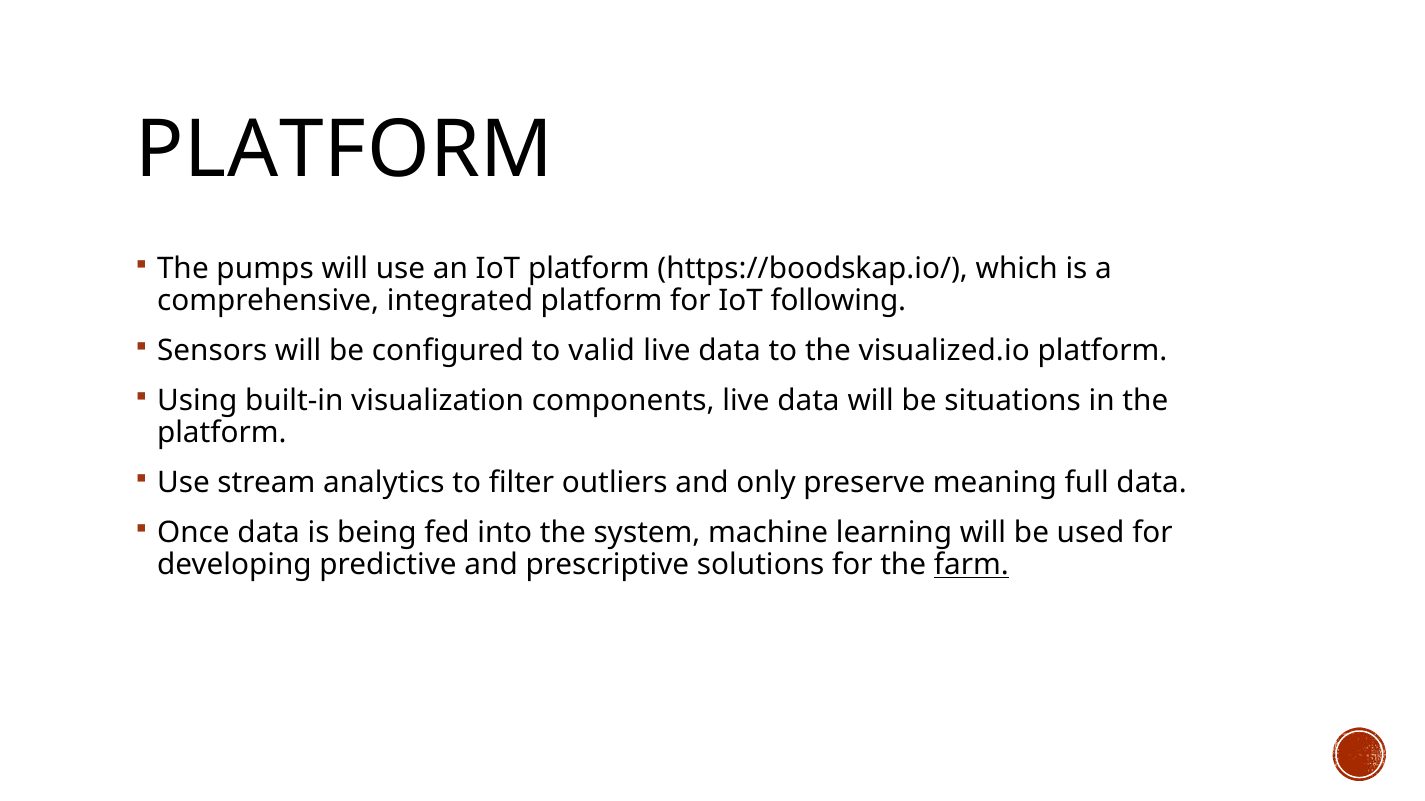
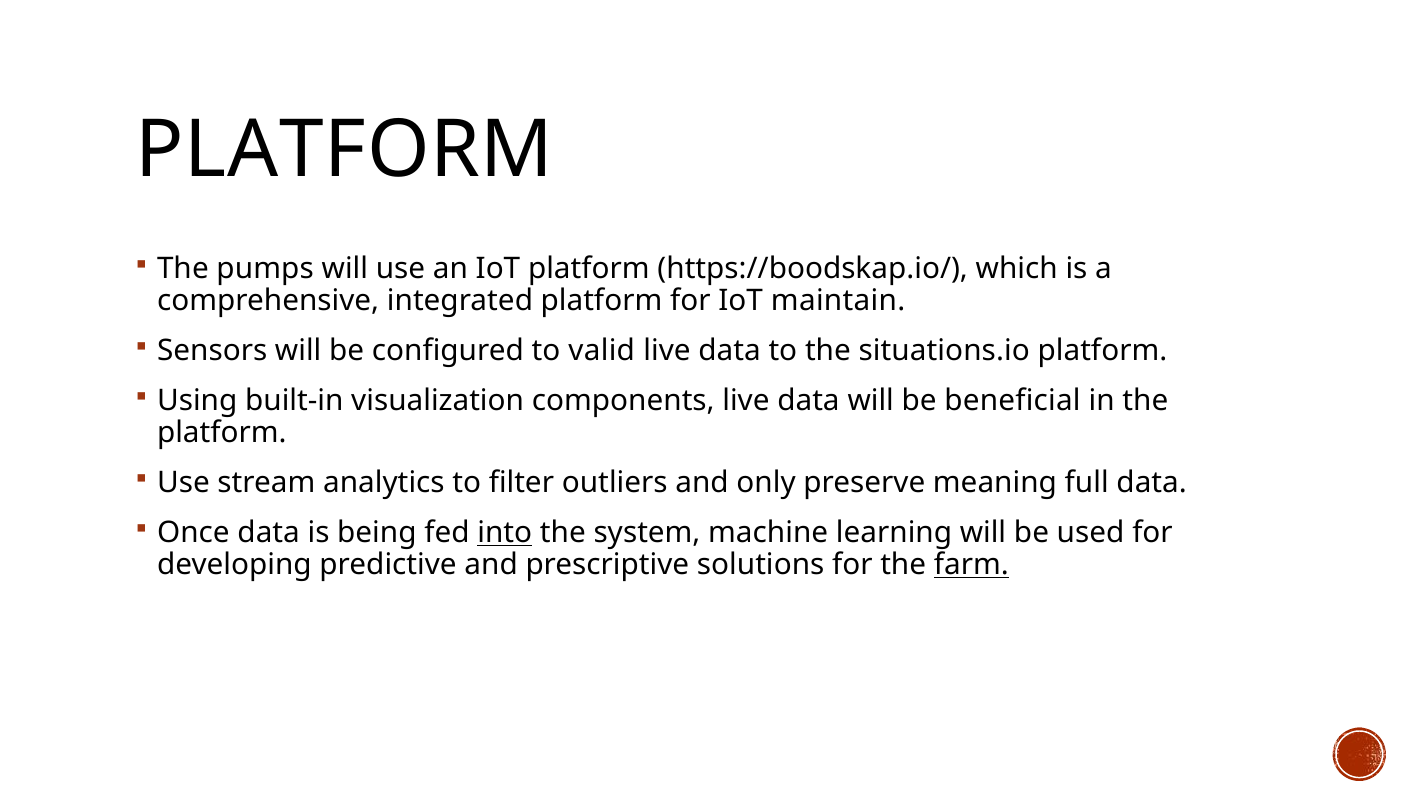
following: following -> maintain
visualized.io: visualized.io -> situations.io
situations: situations -> beneficial
into underline: none -> present
